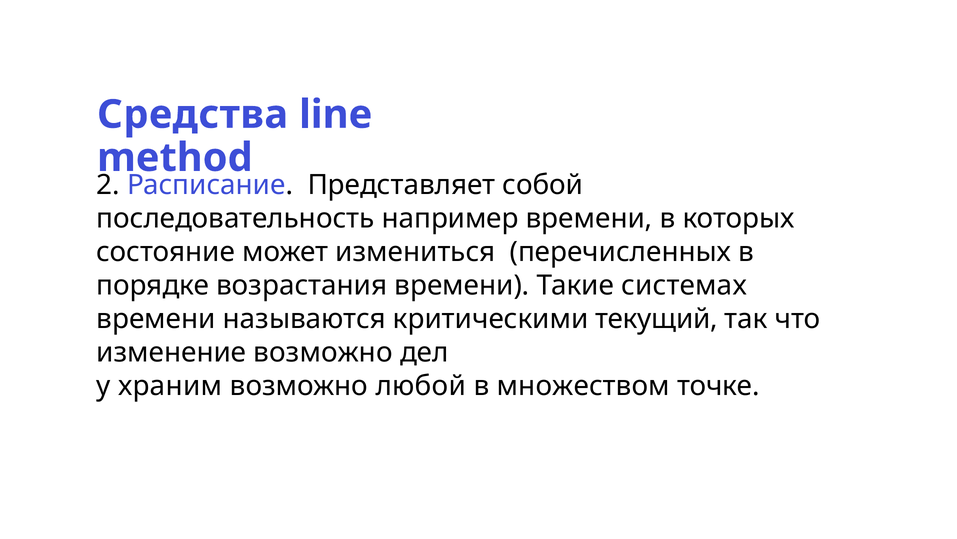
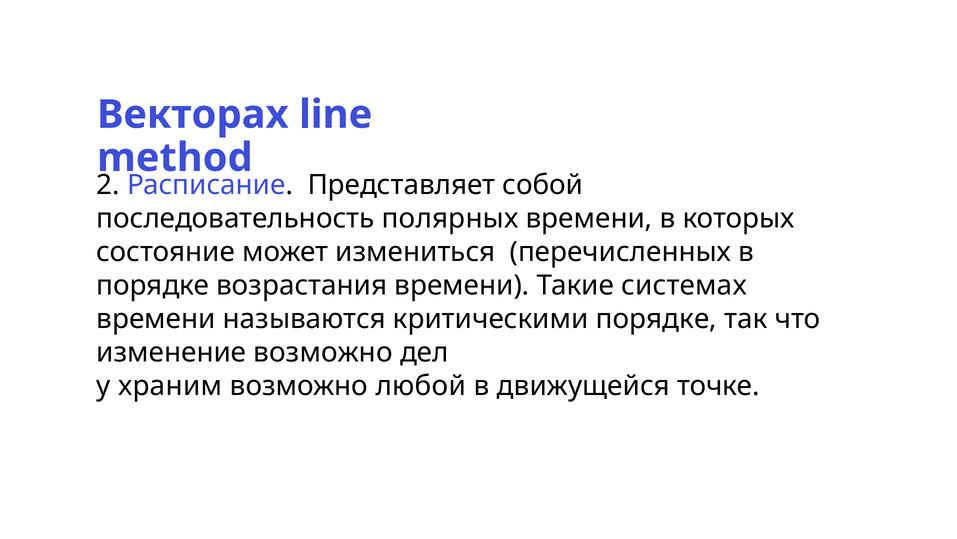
Средства: Средства -> Векторах
например: например -> полярных
критическими текущий: текущий -> порядке
множеством: множеством -> движущейся
